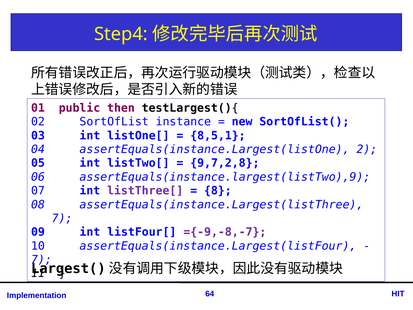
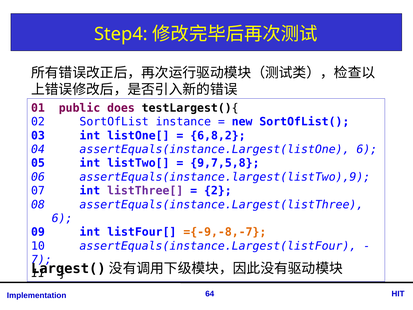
then: then -> does
8,5,1: 8,5,1 -> 6,8,2
assertEquals(instance.Largest(listOne 2: 2 -> 6
9,7,2,8: 9,7,2,8 -> 9,7,5,8
8: 8 -> 2
7 at (62, 218): 7 -> 6
={-9,-8,-7 colour: purple -> orange
